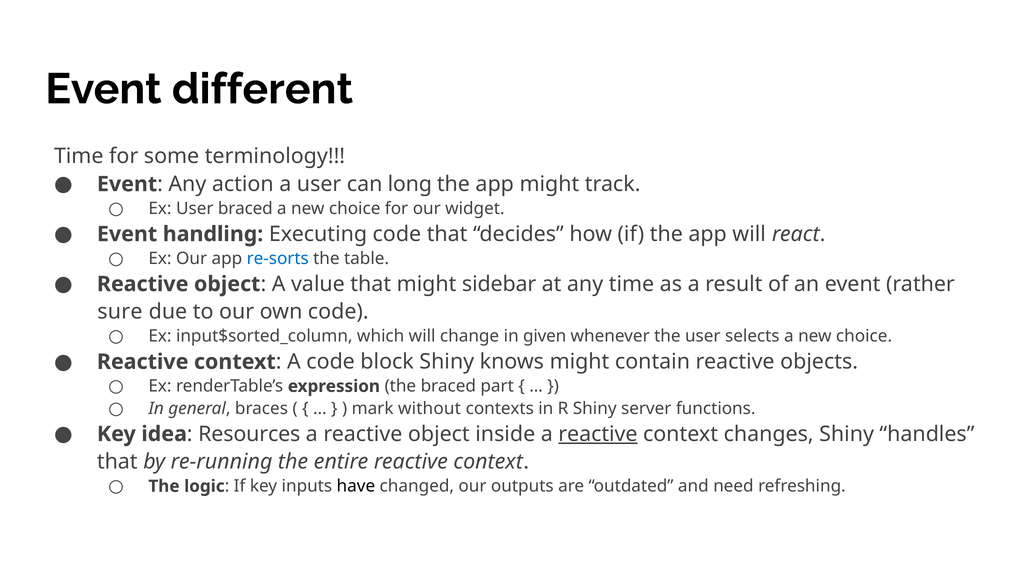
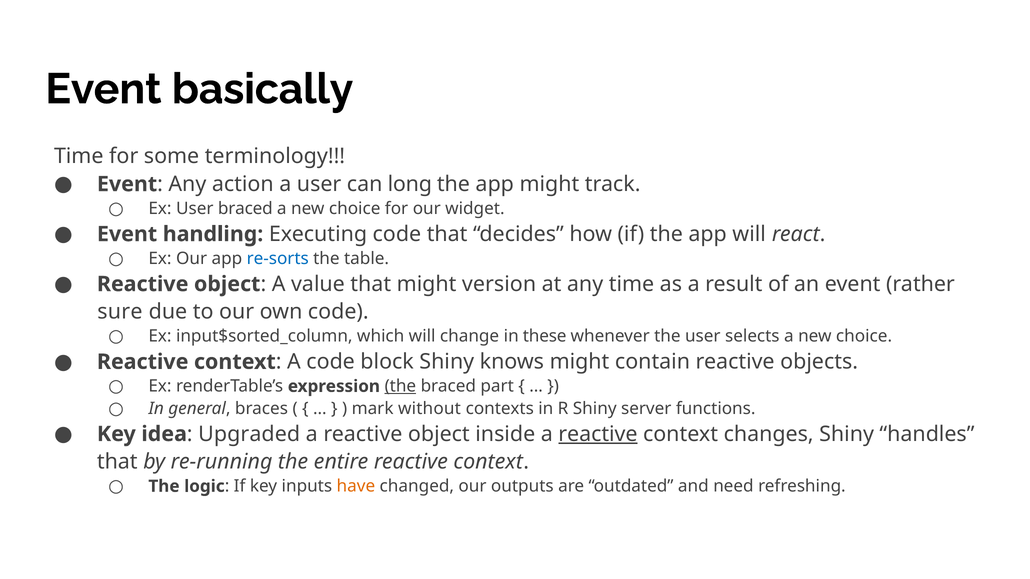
different: different -> basically
sidebar: sidebar -> version
given: given -> these
the at (400, 387) underline: none -> present
Resources: Resources -> Upgraded
have colour: black -> orange
